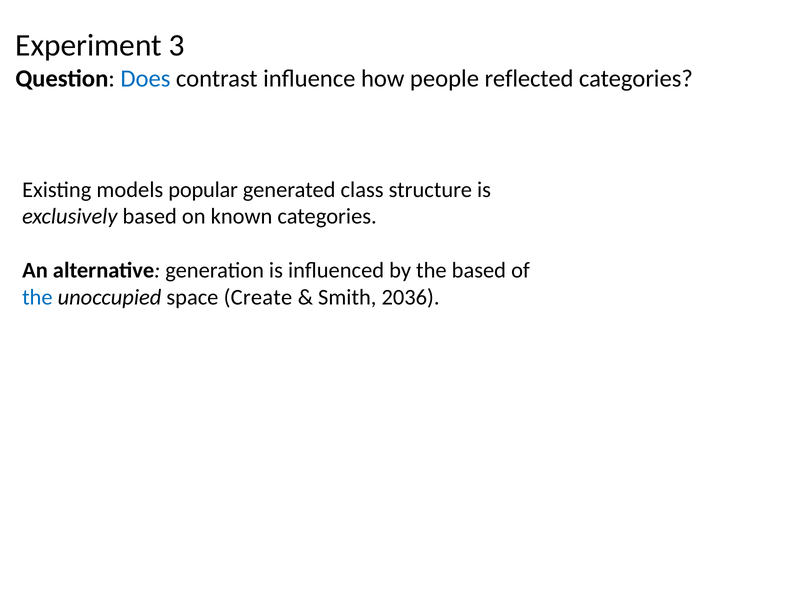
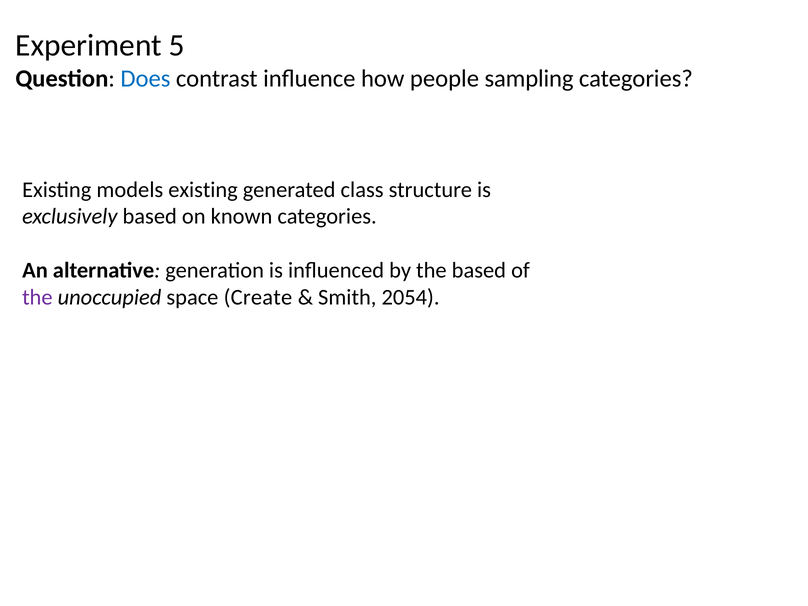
3: 3 -> 5
reflected: reflected -> sampling
models popular: popular -> existing
the at (37, 297) colour: blue -> purple
2036: 2036 -> 2054
